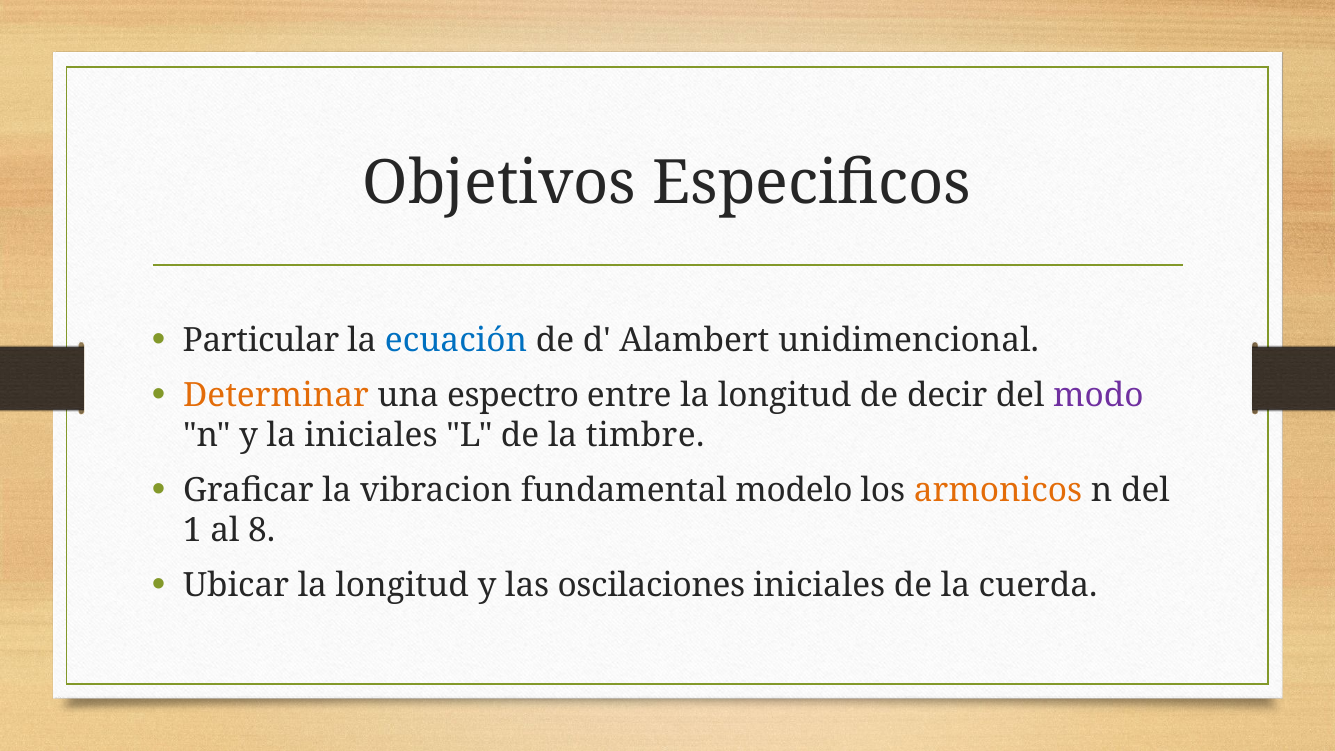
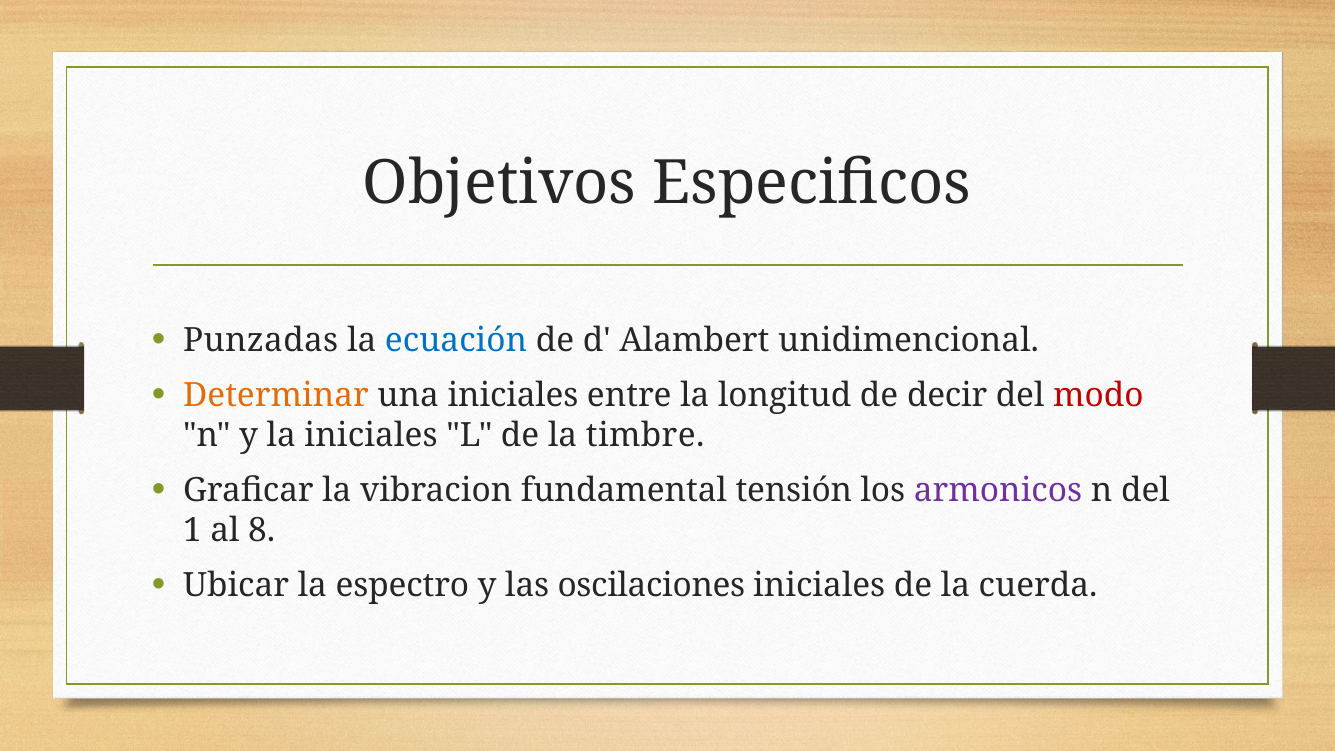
Particular: Particular -> Punzadas
una espectro: espectro -> iniciales
modo colour: purple -> red
modelo: modelo -> tensión
armonicos colour: orange -> purple
Ubicar la longitud: longitud -> espectro
